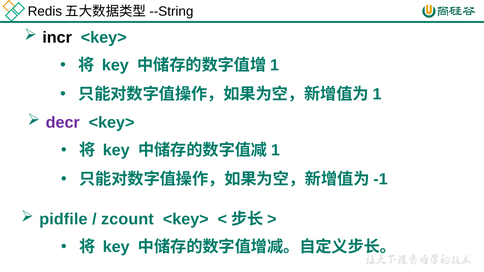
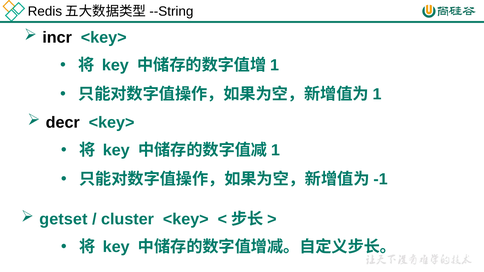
decr colour: purple -> black
pidfile: pidfile -> getset
zcount: zcount -> cluster
